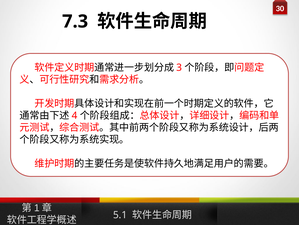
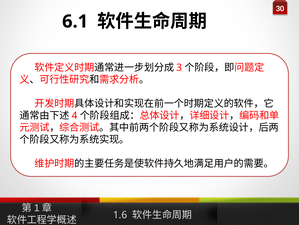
7.3: 7.3 -> 6.1
5.1: 5.1 -> 1.6
